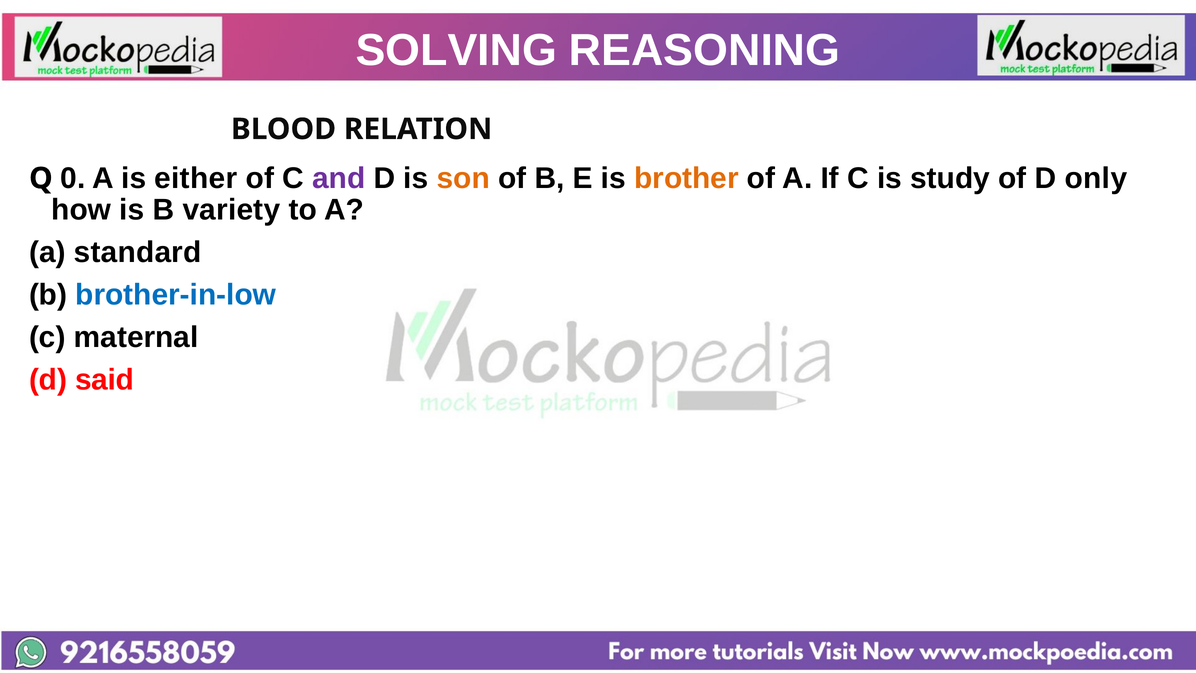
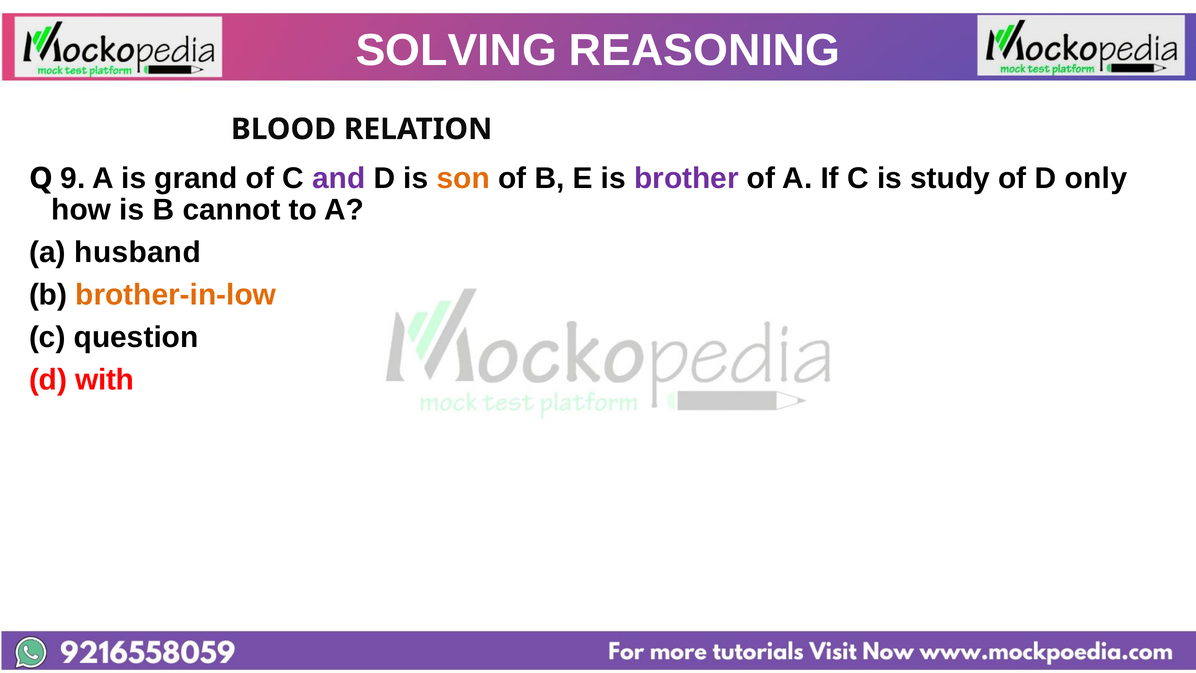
0: 0 -> 9
either: either -> grand
brother colour: orange -> purple
variety: variety -> cannot
standard: standard -> husband
brother-in-low colour: blue -> orange
maternal: maternal -> question
said: said -> with
